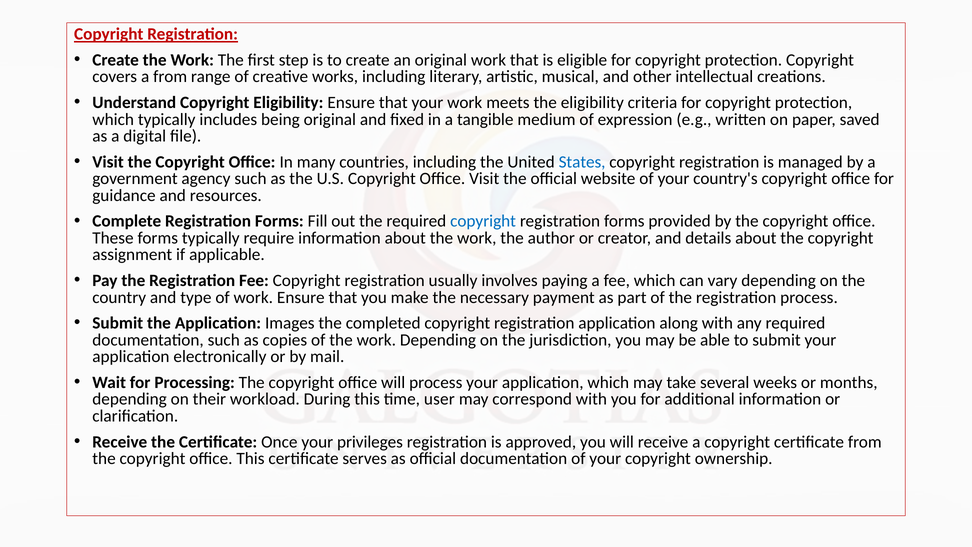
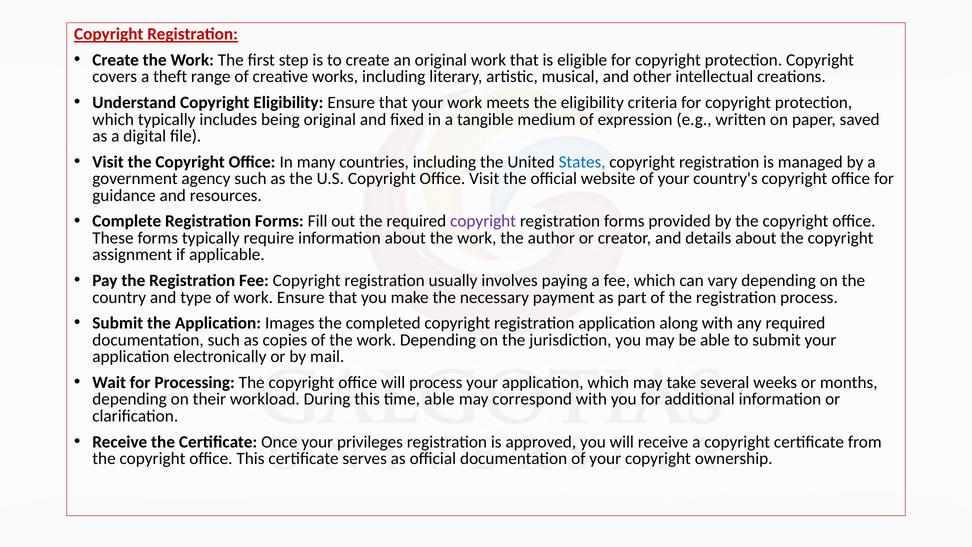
a from: from -> theft
copyright at (483, 221) colour: blue -> purple
time user: user -> able
